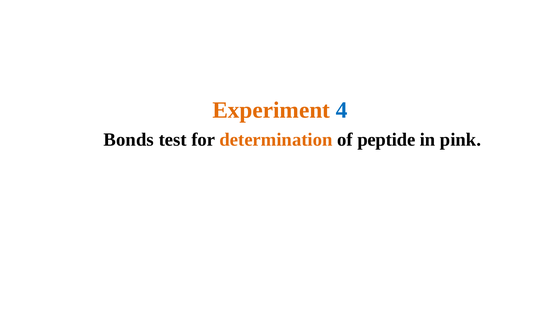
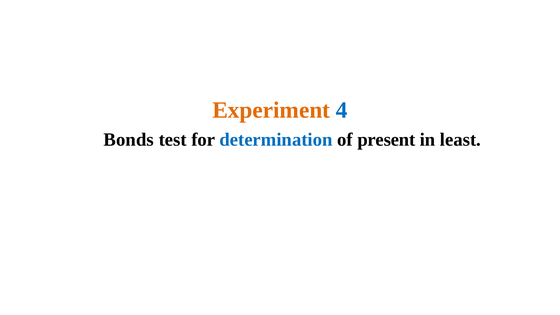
determination colour: orange -> blue
peptide: peptide -> present
pink: pink -> least
